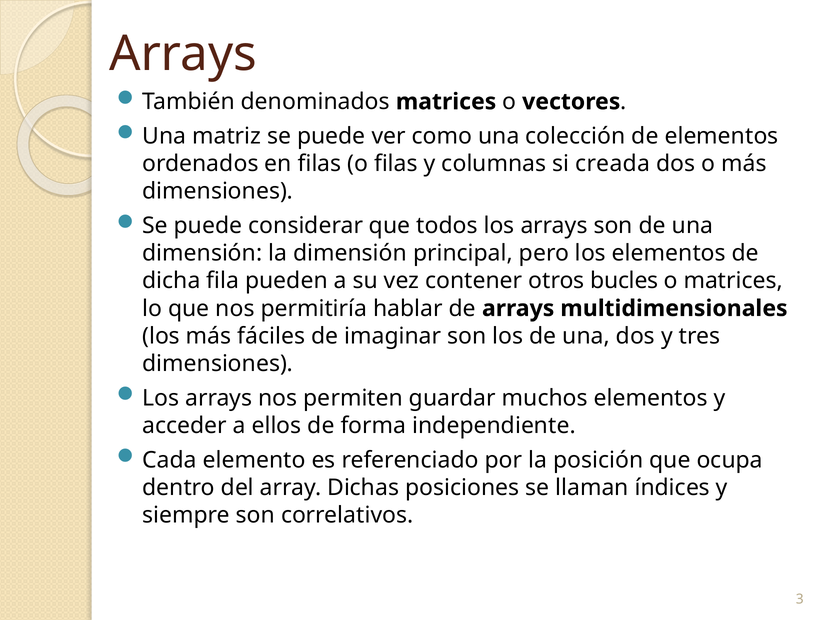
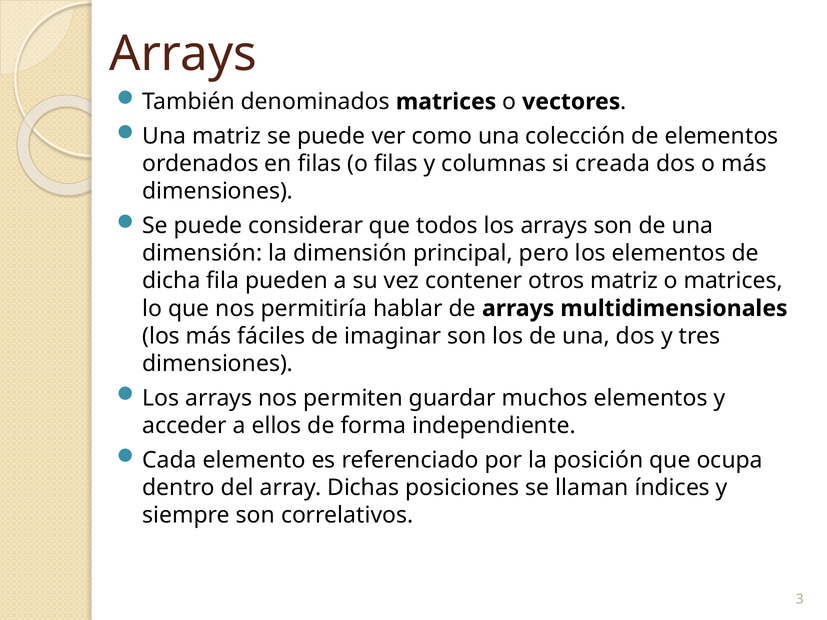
otros bucles: bucles -> matriz
